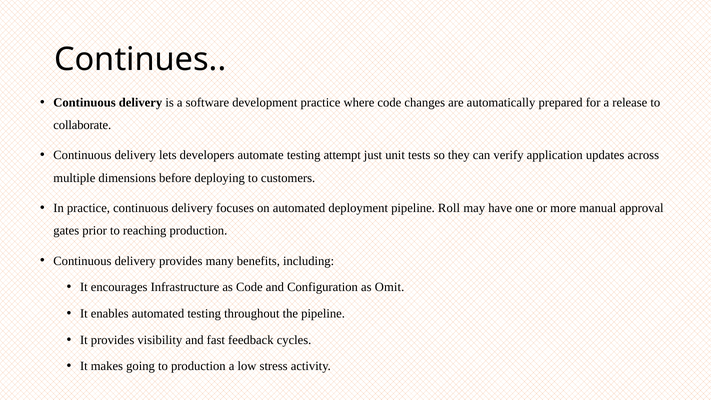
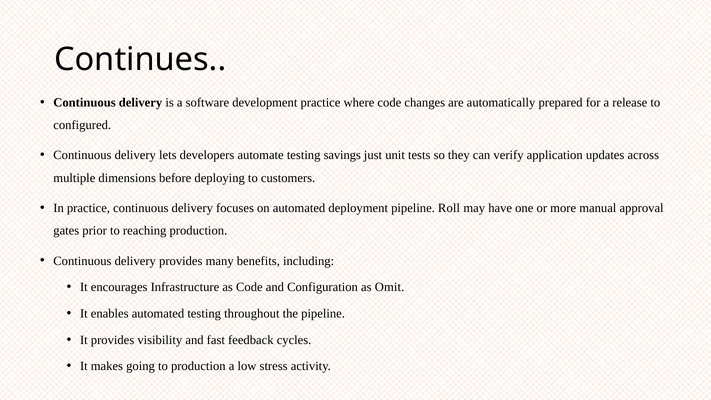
collaborate: collaborate -> configured
attempt: attempt -> savings
